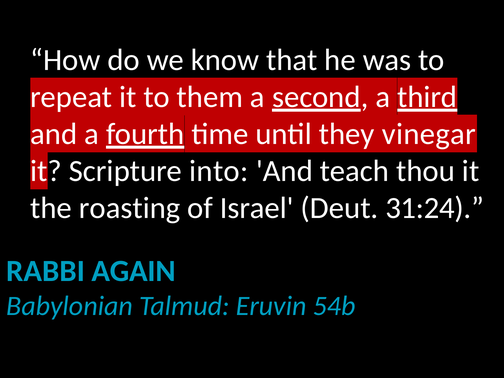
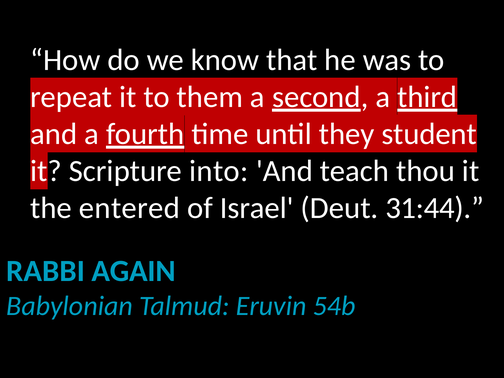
vinegar: vinegar -> student
roasting: roasting -> entered
31:24: 31:24 -> 31:44
